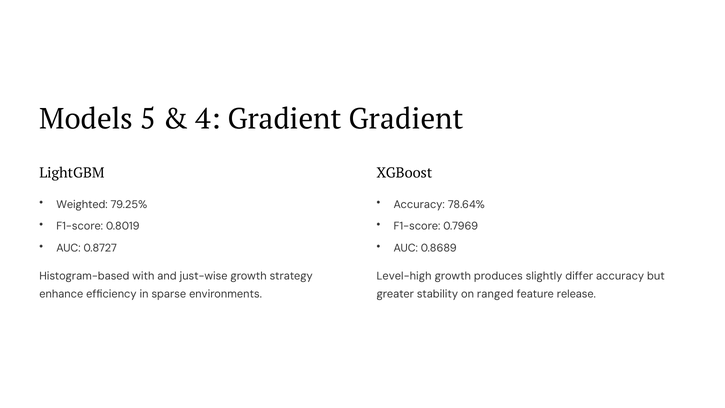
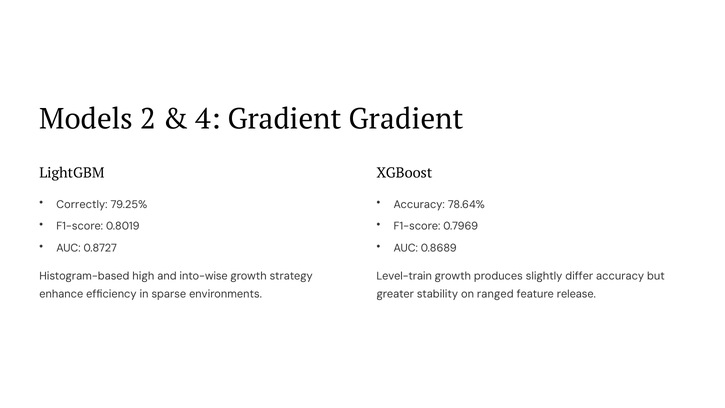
5: 5 -> 2
Weighted: Weighted -> Correctly
with: with -> high
just-wise: just-wise -> into-wise
Level-high: Level-high -> Level-train
